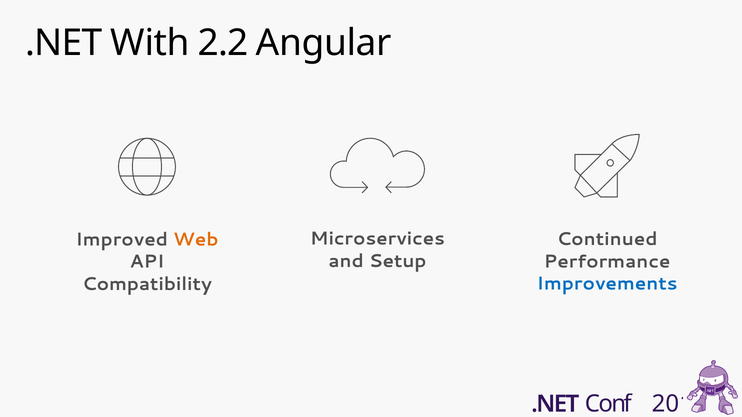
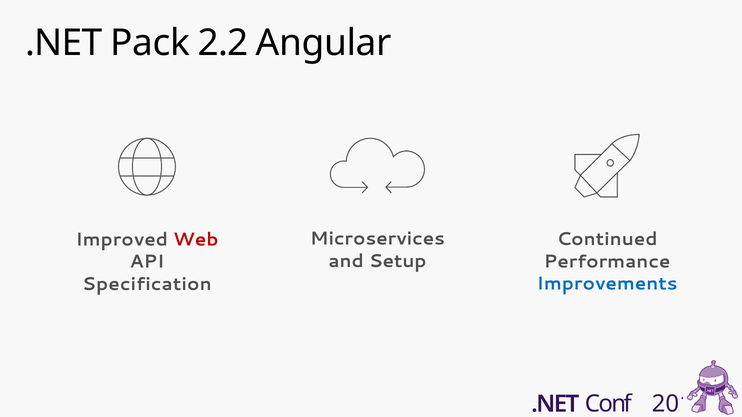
With: With -> Pack
Web colour: orange -> red
Compatibility: Compatibility -> Specification
